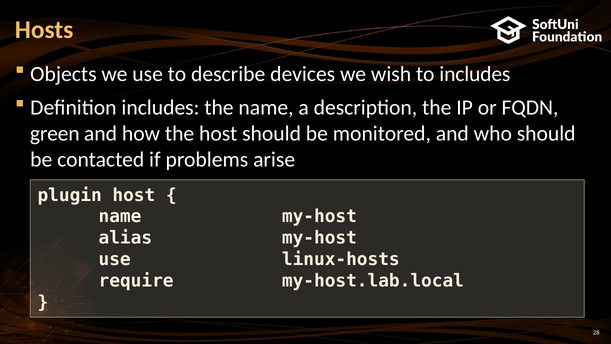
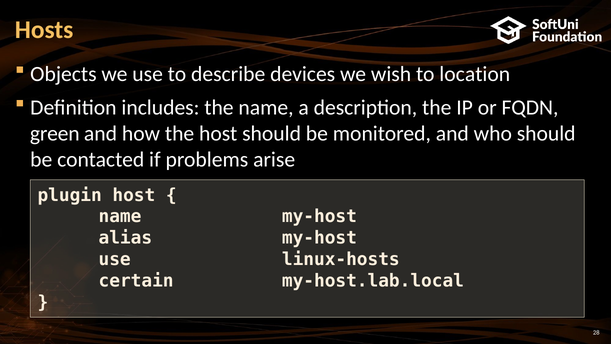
to includes: includes -> location
require: require -> certain
